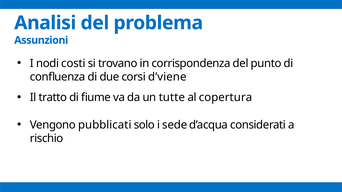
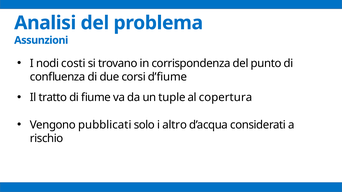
d’viene: d’viene -> d’fiume
tutte: tutte -> tuple
sede: sede -> altro
